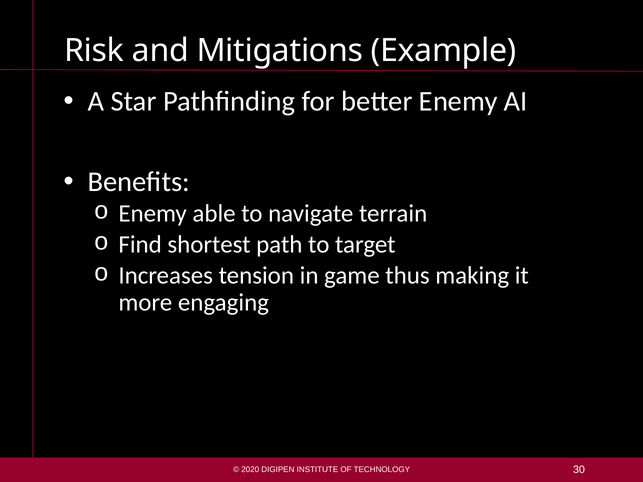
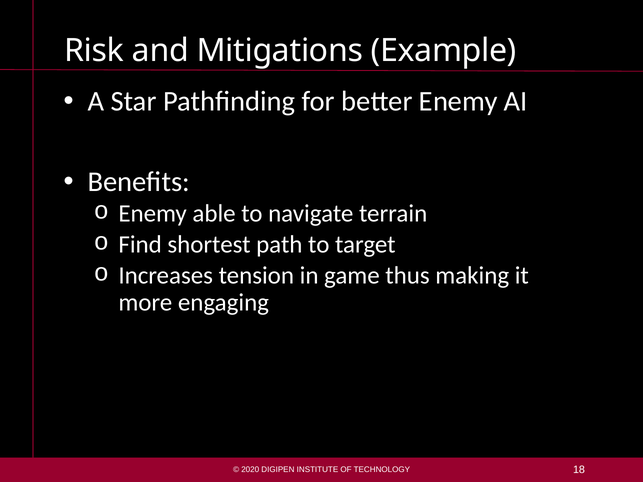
30: 30 -> 18
